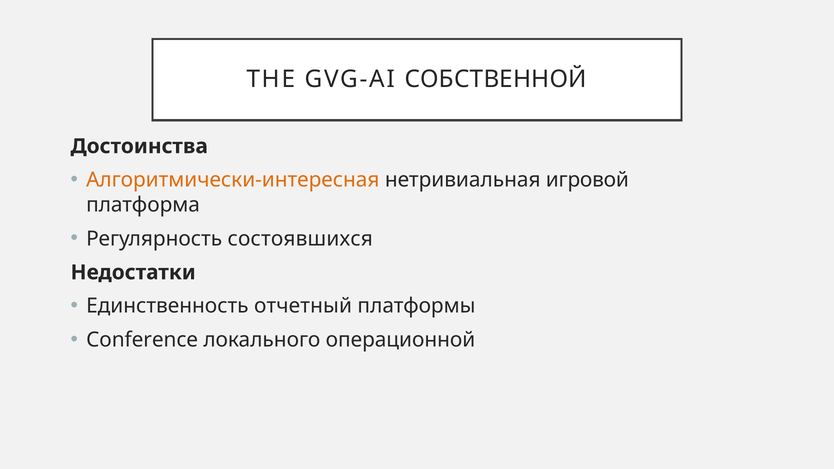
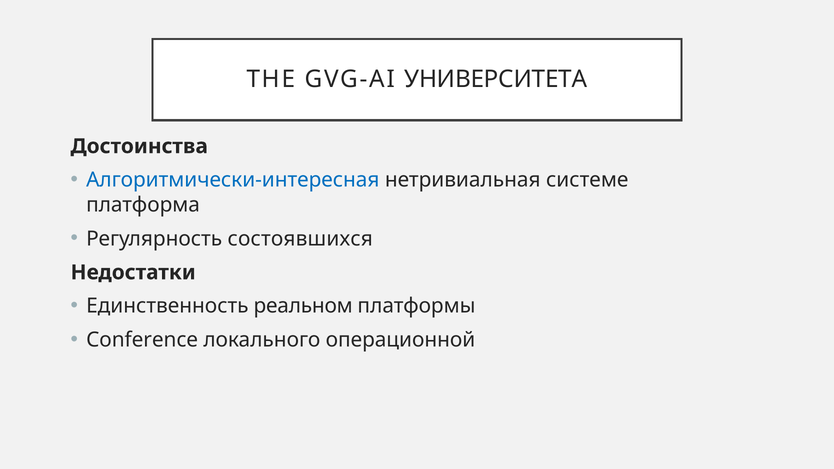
СОБСТВЕННОЙ: СОБСТВЕННОЙ -> УНИВЕРСИТЕТА
Алгоритмически-интересная colour: orange -> blue
игровой: игровой -> системе
отчетный: отчетный -> реальном
